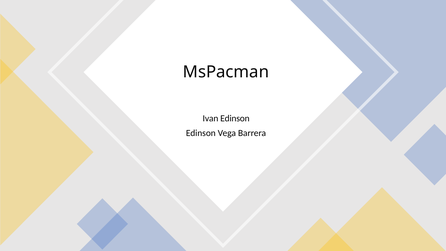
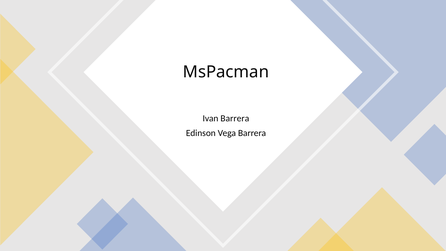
Ivan Edinson: Edinson -> Barrera
